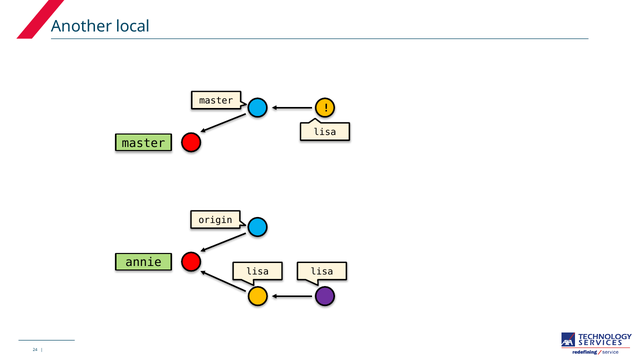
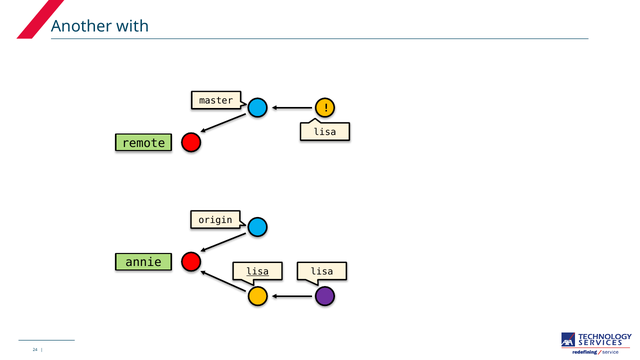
local: local -> with
master at (144, 143): master -> remote
lisa at (258, 272) underline: none -> present
